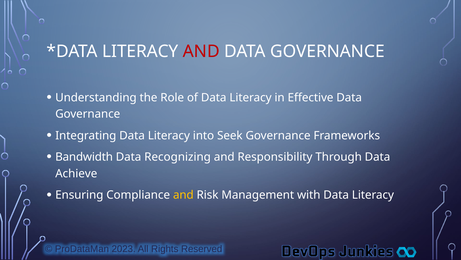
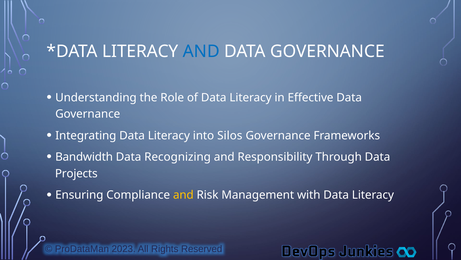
AND at (201, 51) colour: red -> blue
Seek: Seek -> Silos
Achieve: Achieve -> Projects
